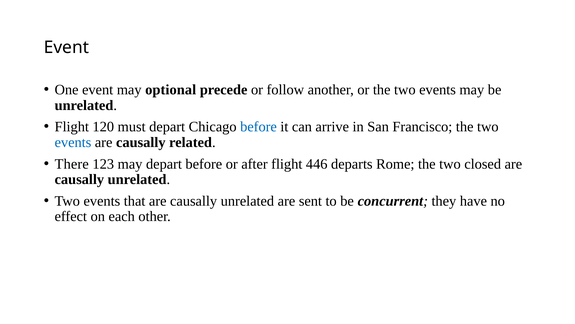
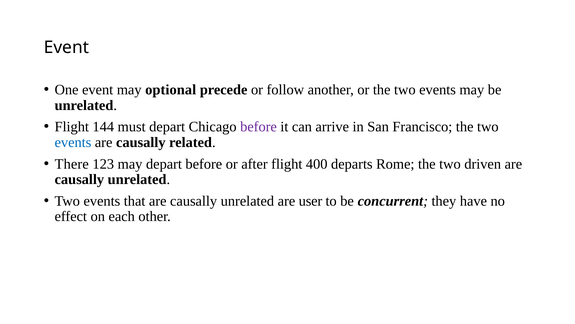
120: 120 -> 144
before at (259, 127) colour: blue -> purple
446: 446 -> 400
closed: closed -> driven
sent: sent -> user
